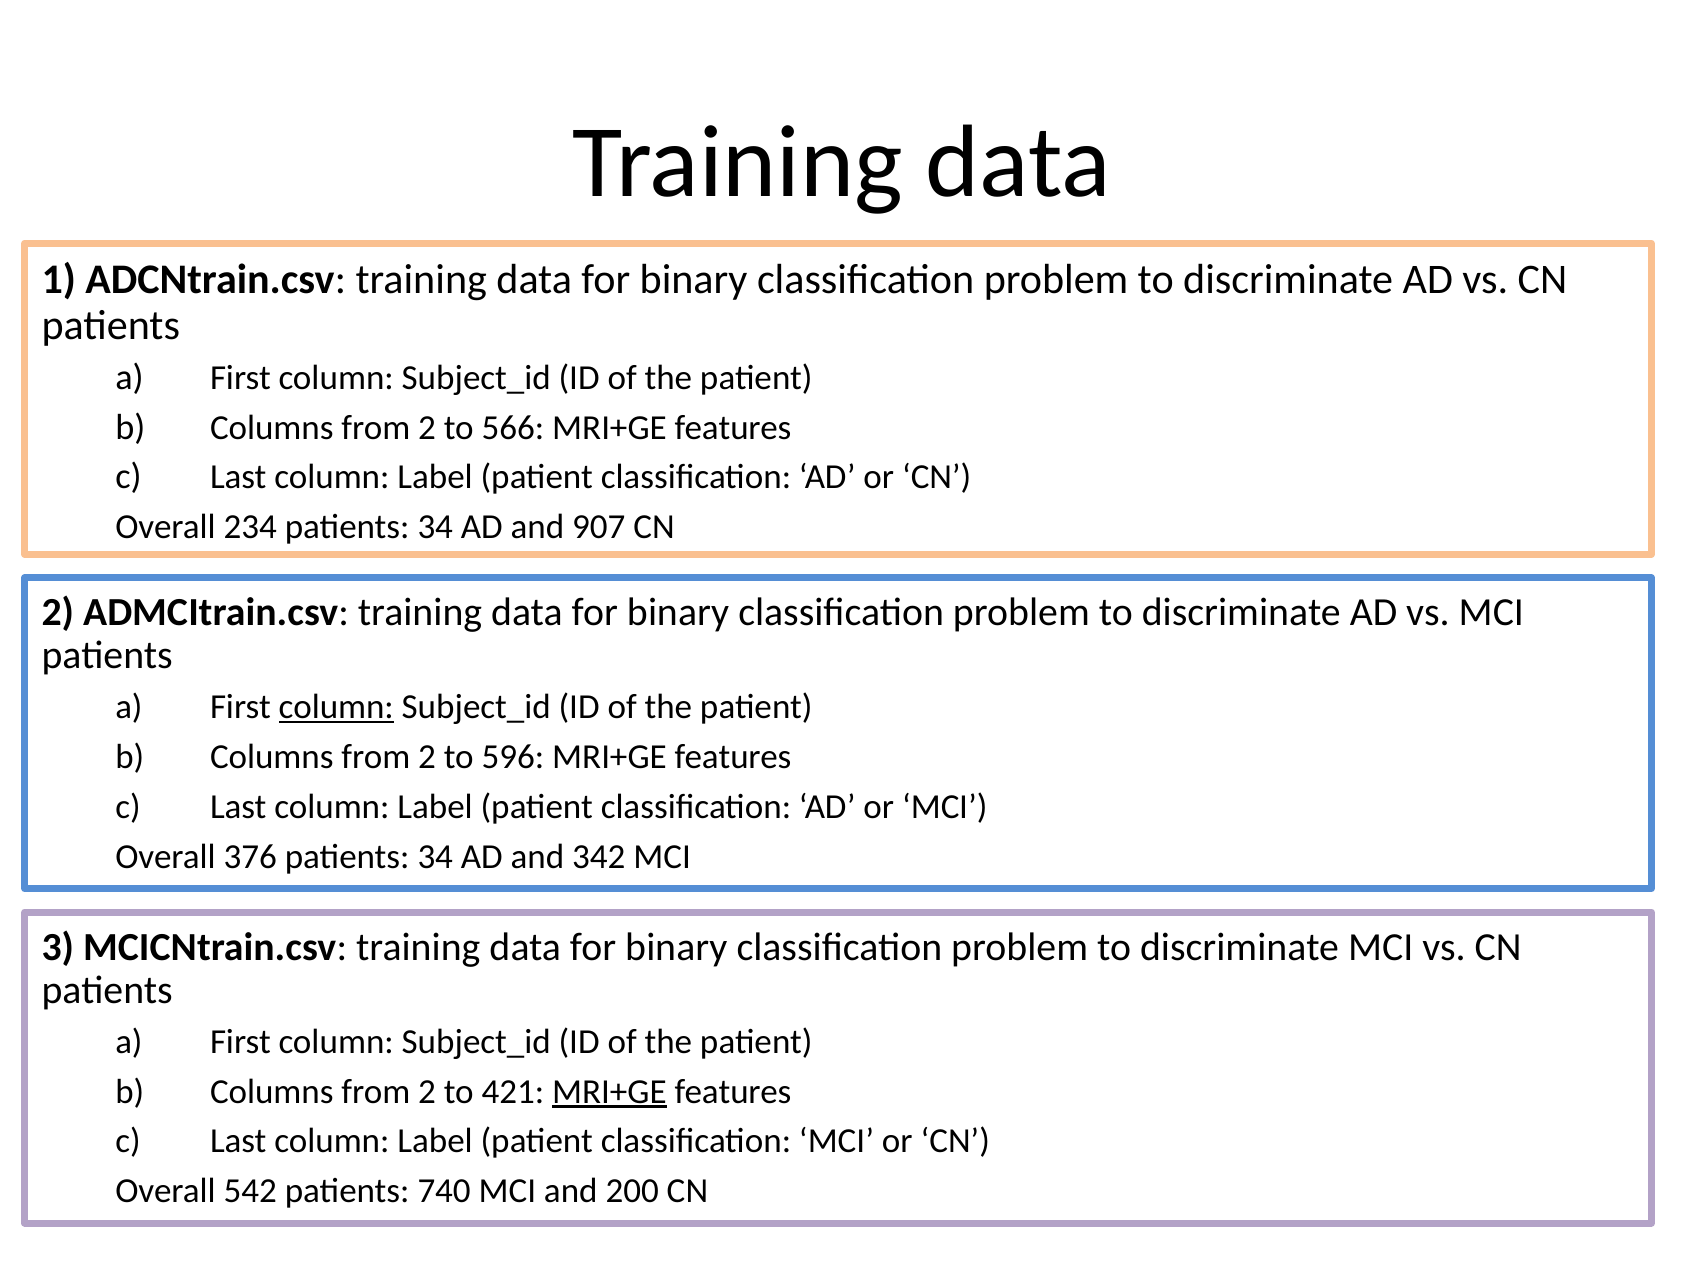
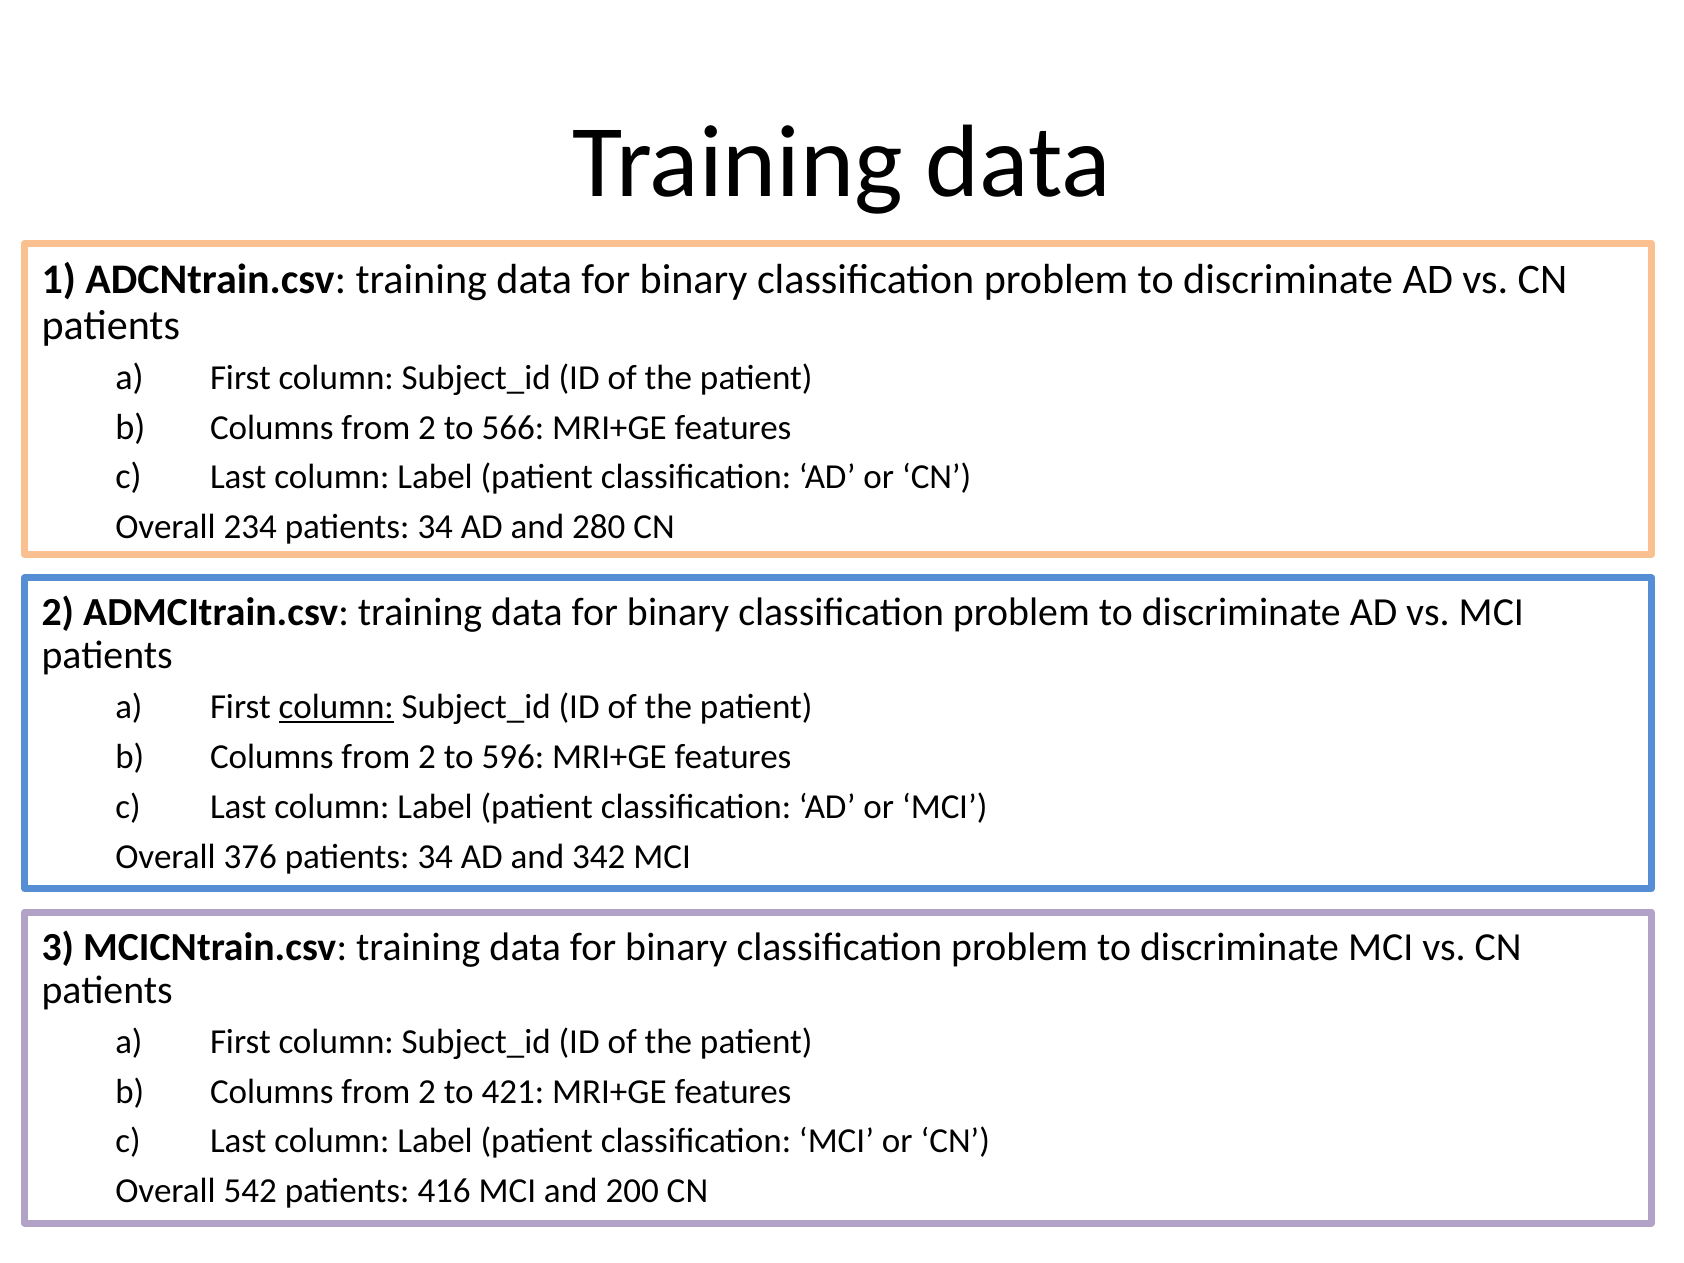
907: 907 -> 280
MRI+GE at (609, 1091) underline: present -> none
740: 740 -> 416
